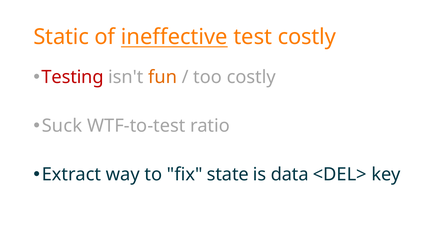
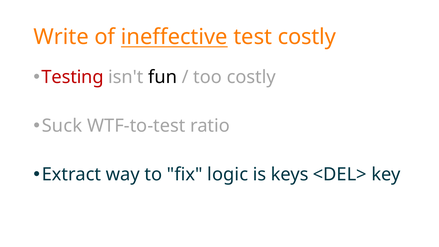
Static: Static -> Write
fun colour: orange -> black
state: state -> logic
data: data -> keys
